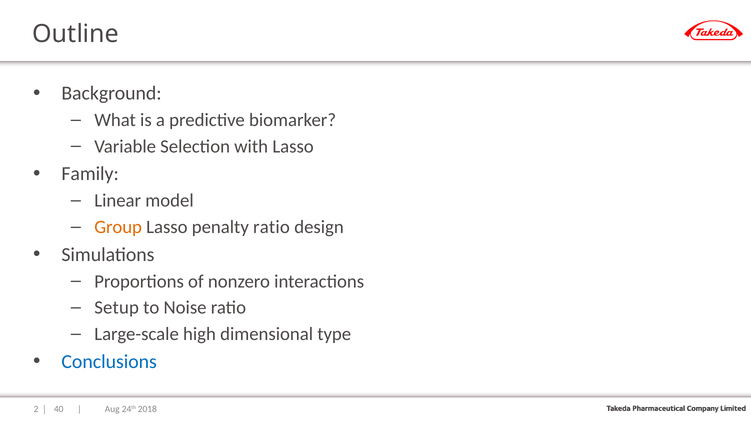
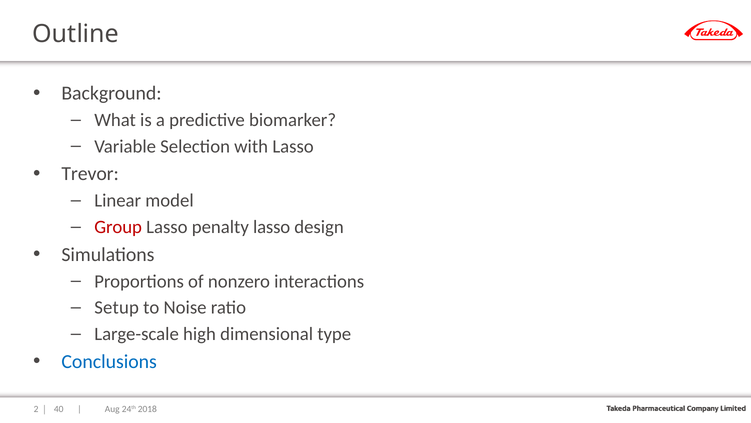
Family: Family -> Trevor
Group colour: orange -> red
penalty ratio: ratio -> lasso
